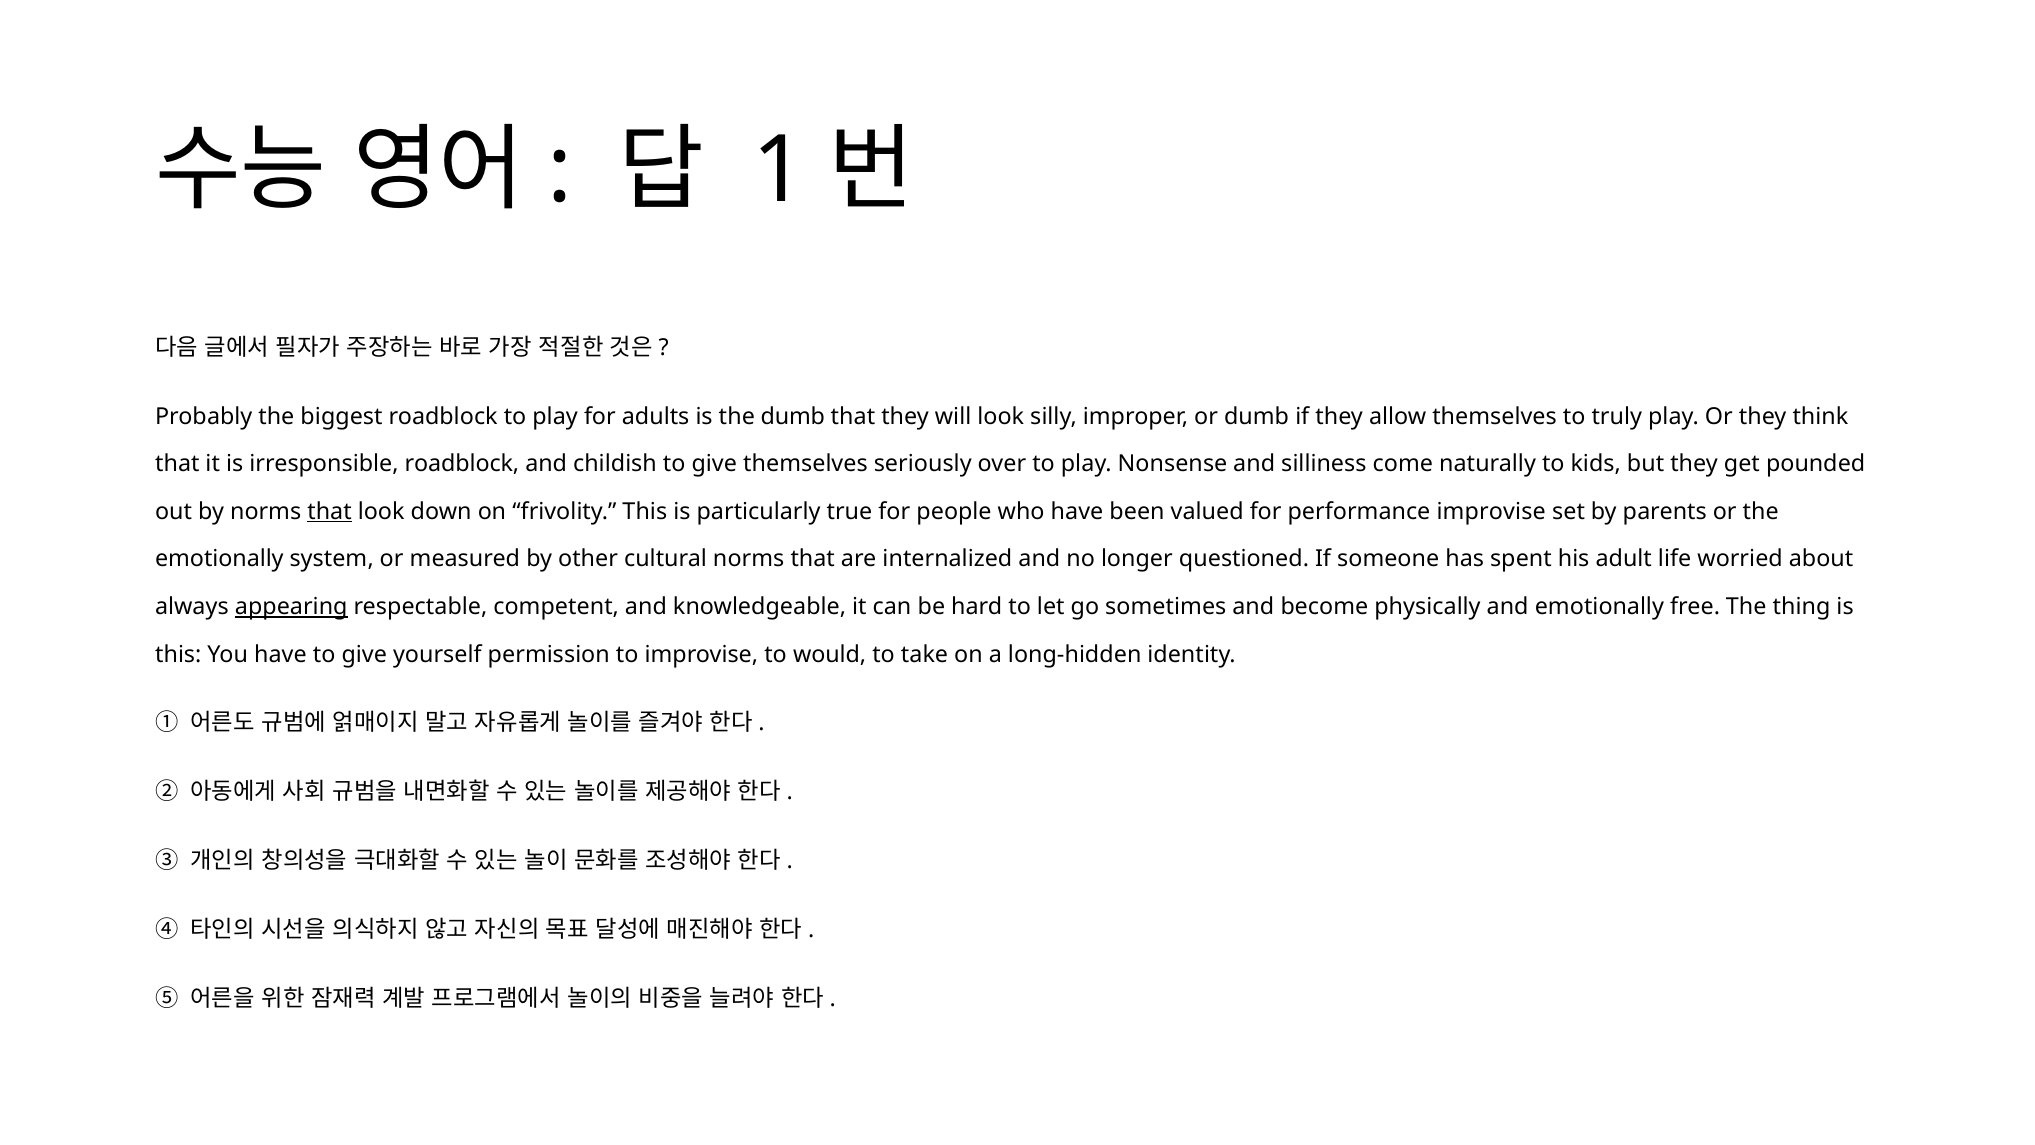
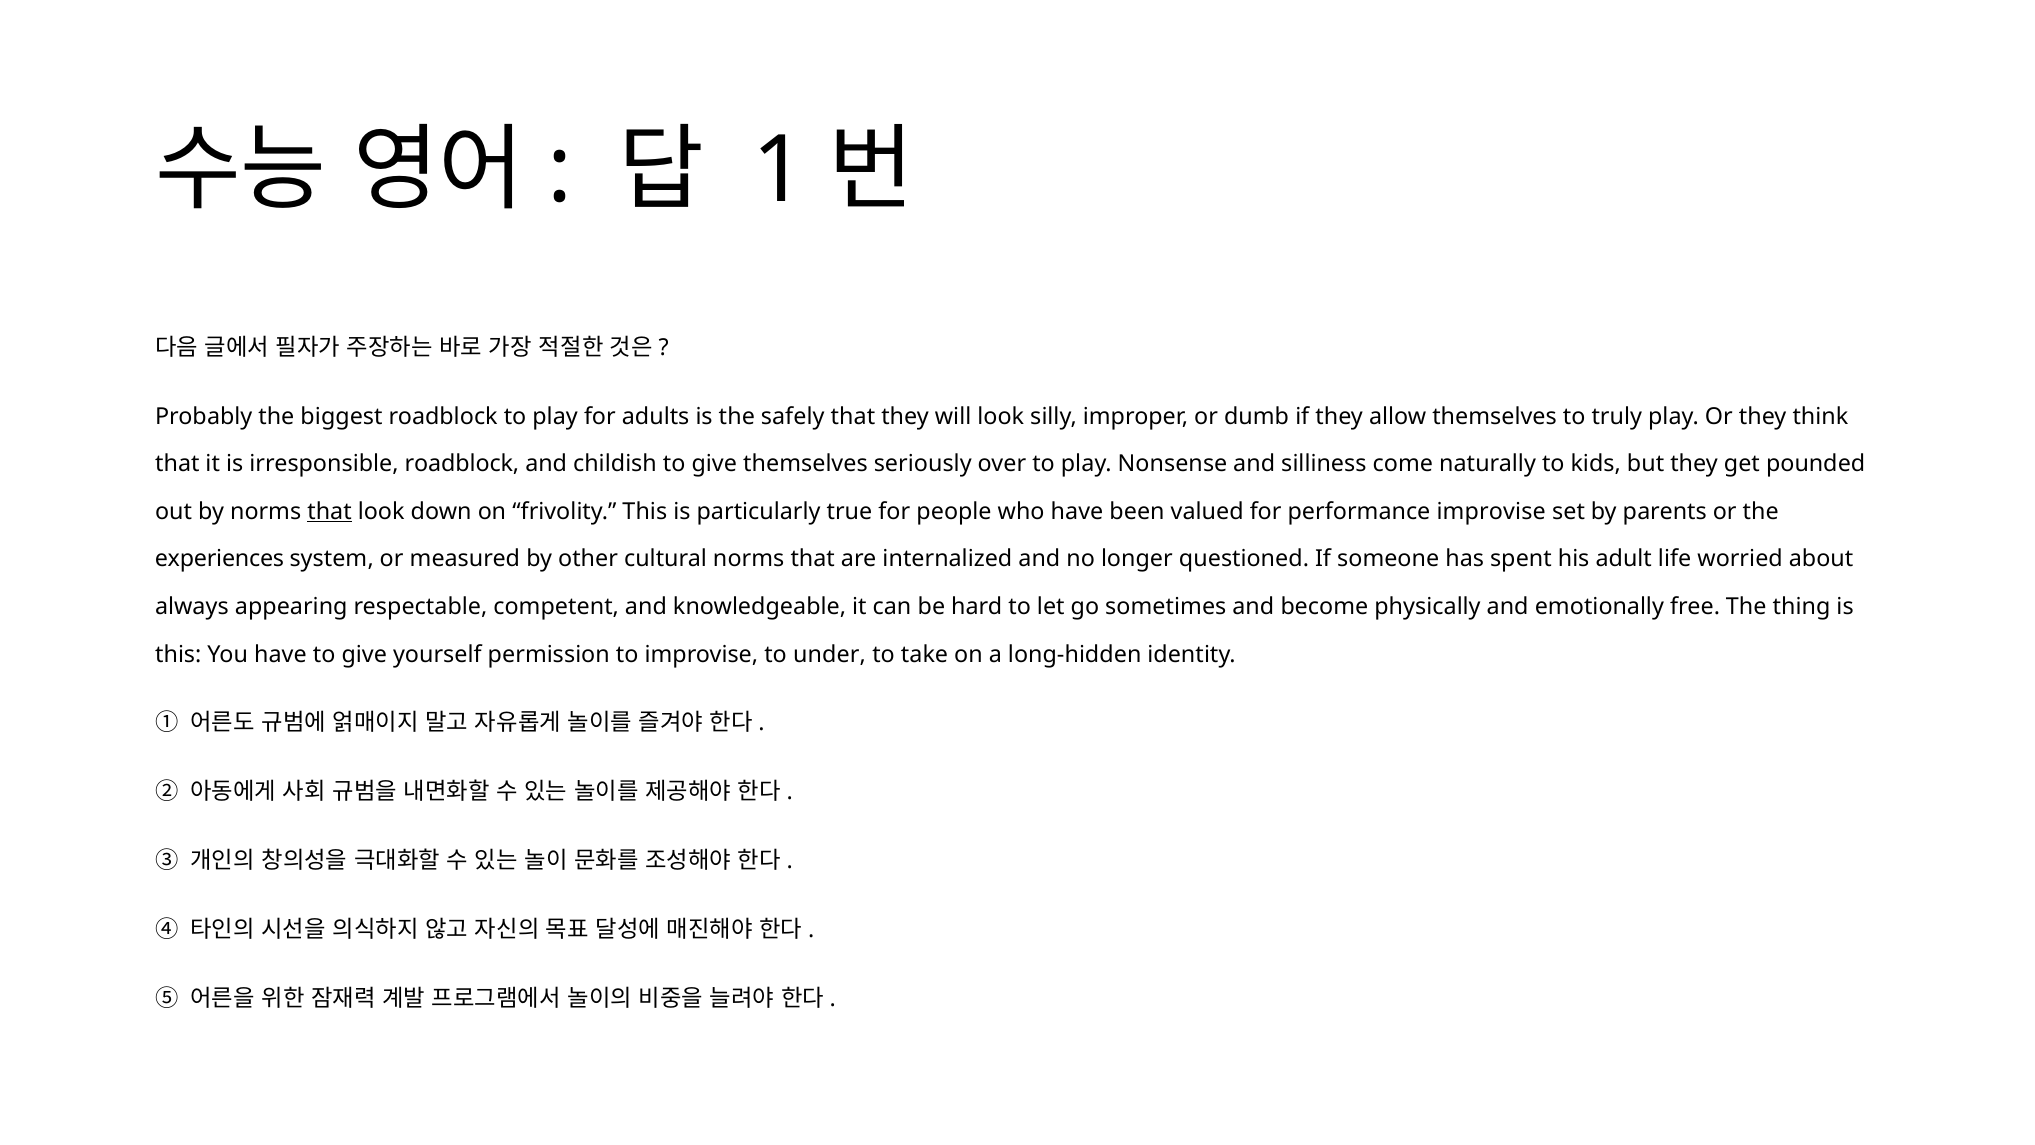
the dumb: dumb -> safely
emotionally at (219, 559): emotionally -> experiences
appearing underline: present -> none
would: would -> under
